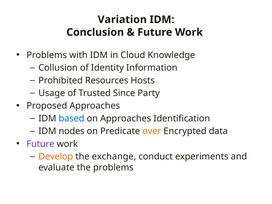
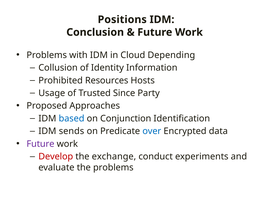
Variation: Variation -> Positions
Knowledge: Knowledge -> Depending
on Approaches: Approaches -> Conjunction
nodes: nodes -> sends
over colour: orange -> blue
Develop colour: orange -> red
